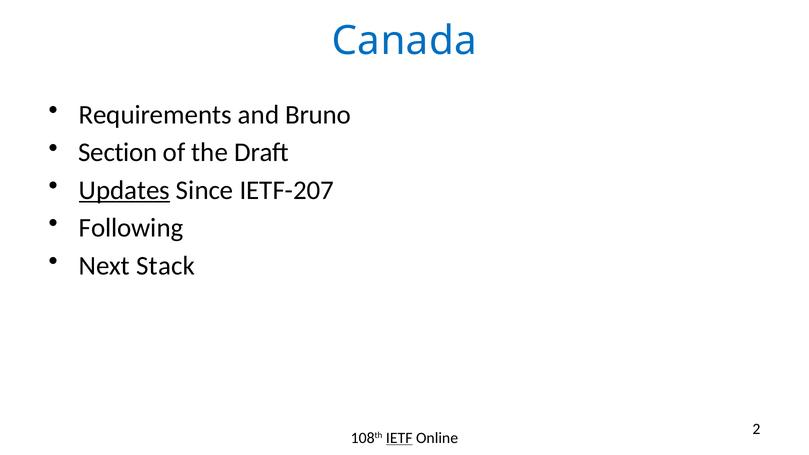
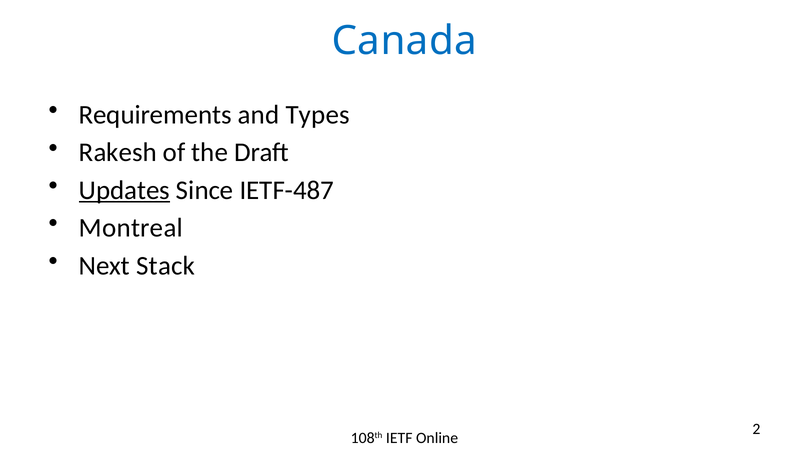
Bruno: Bruno -> Types
Section: Section -> Rakesh
IETF-207: IETF-207 -> IETF-487
Following: Following -> Montreal
IETF underline: present -> none
